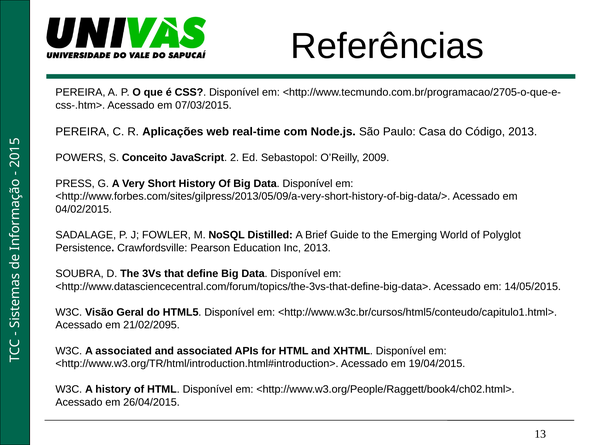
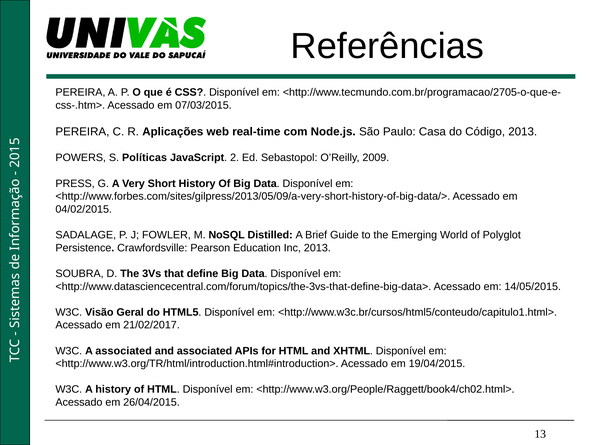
Conceito: Conceito -> Políticas
21/02/2095: 21/02/2095 -> 21/02/2017
